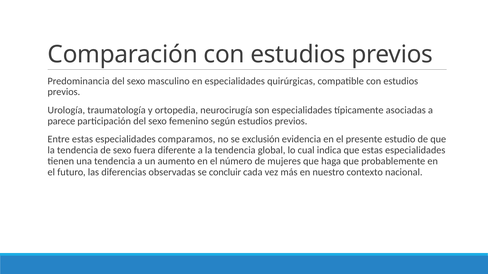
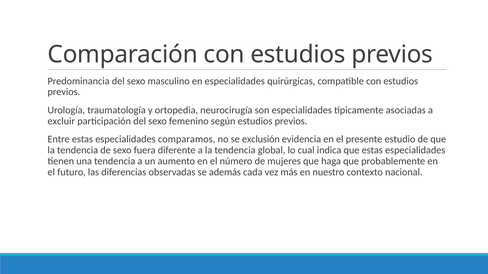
parece: parece -> excluir
concluir: concluir -> además
